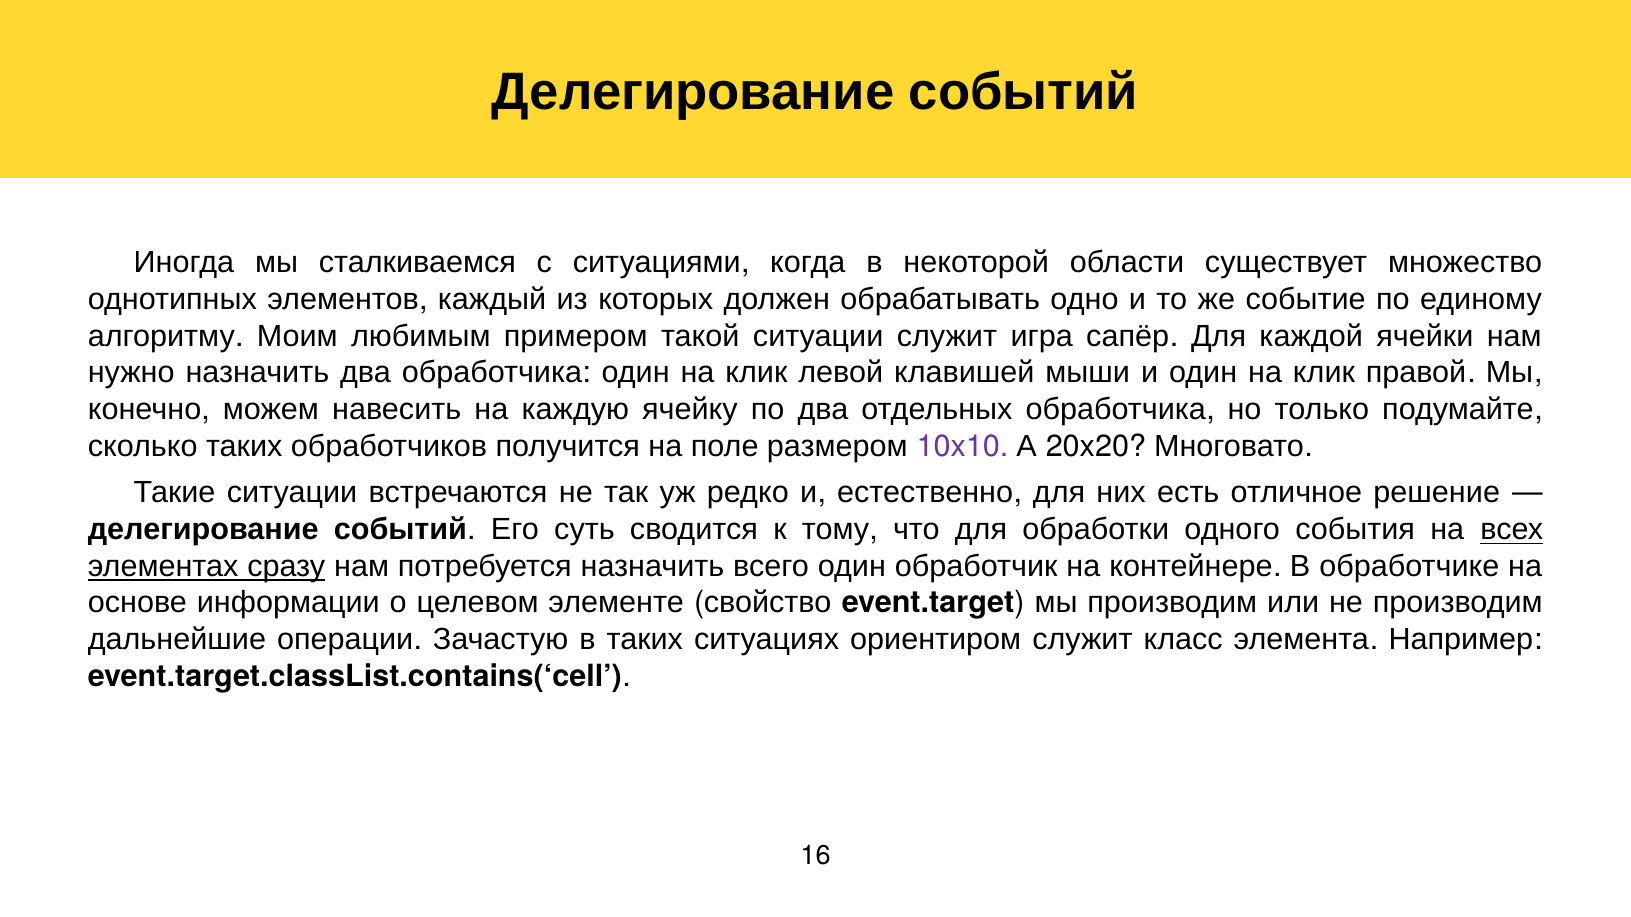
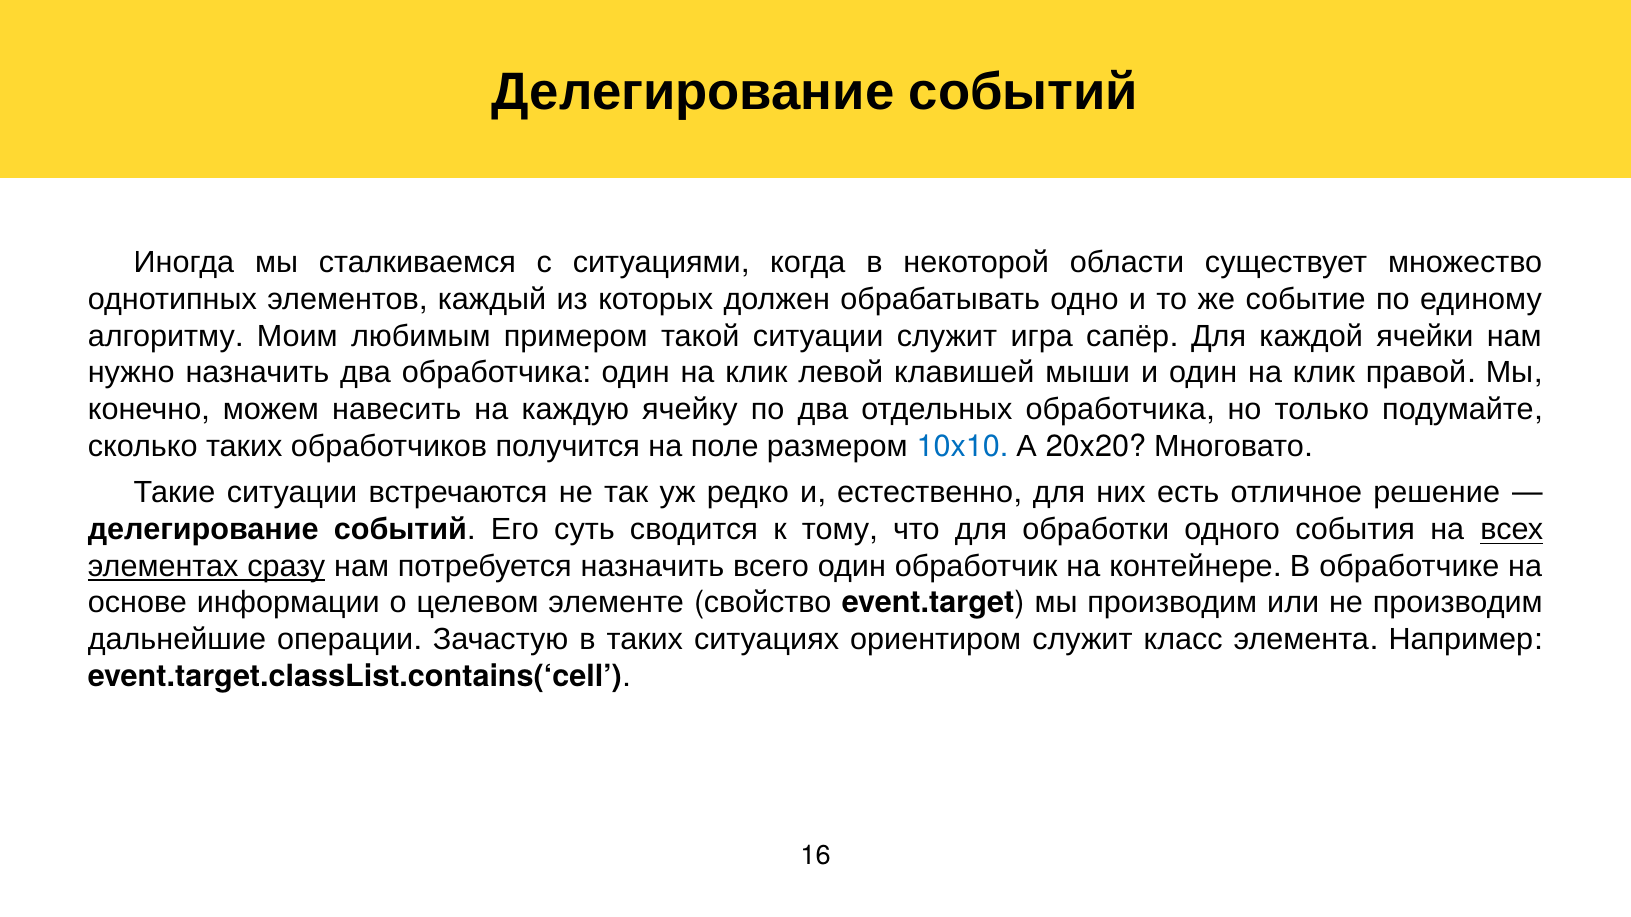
10x10 colour: purple -> blue
